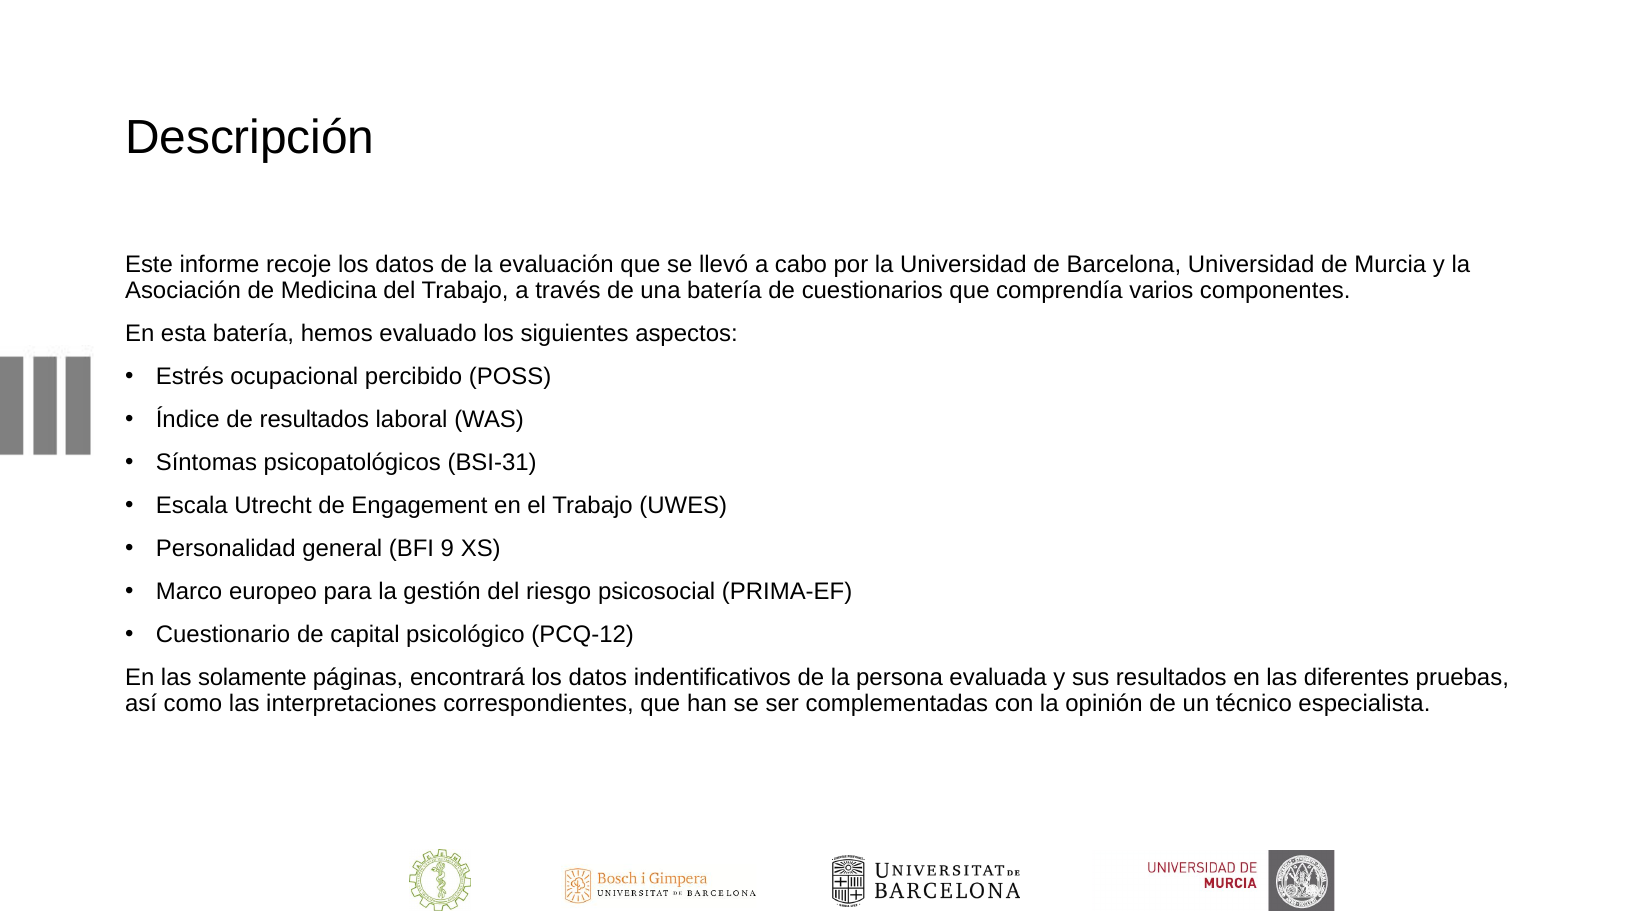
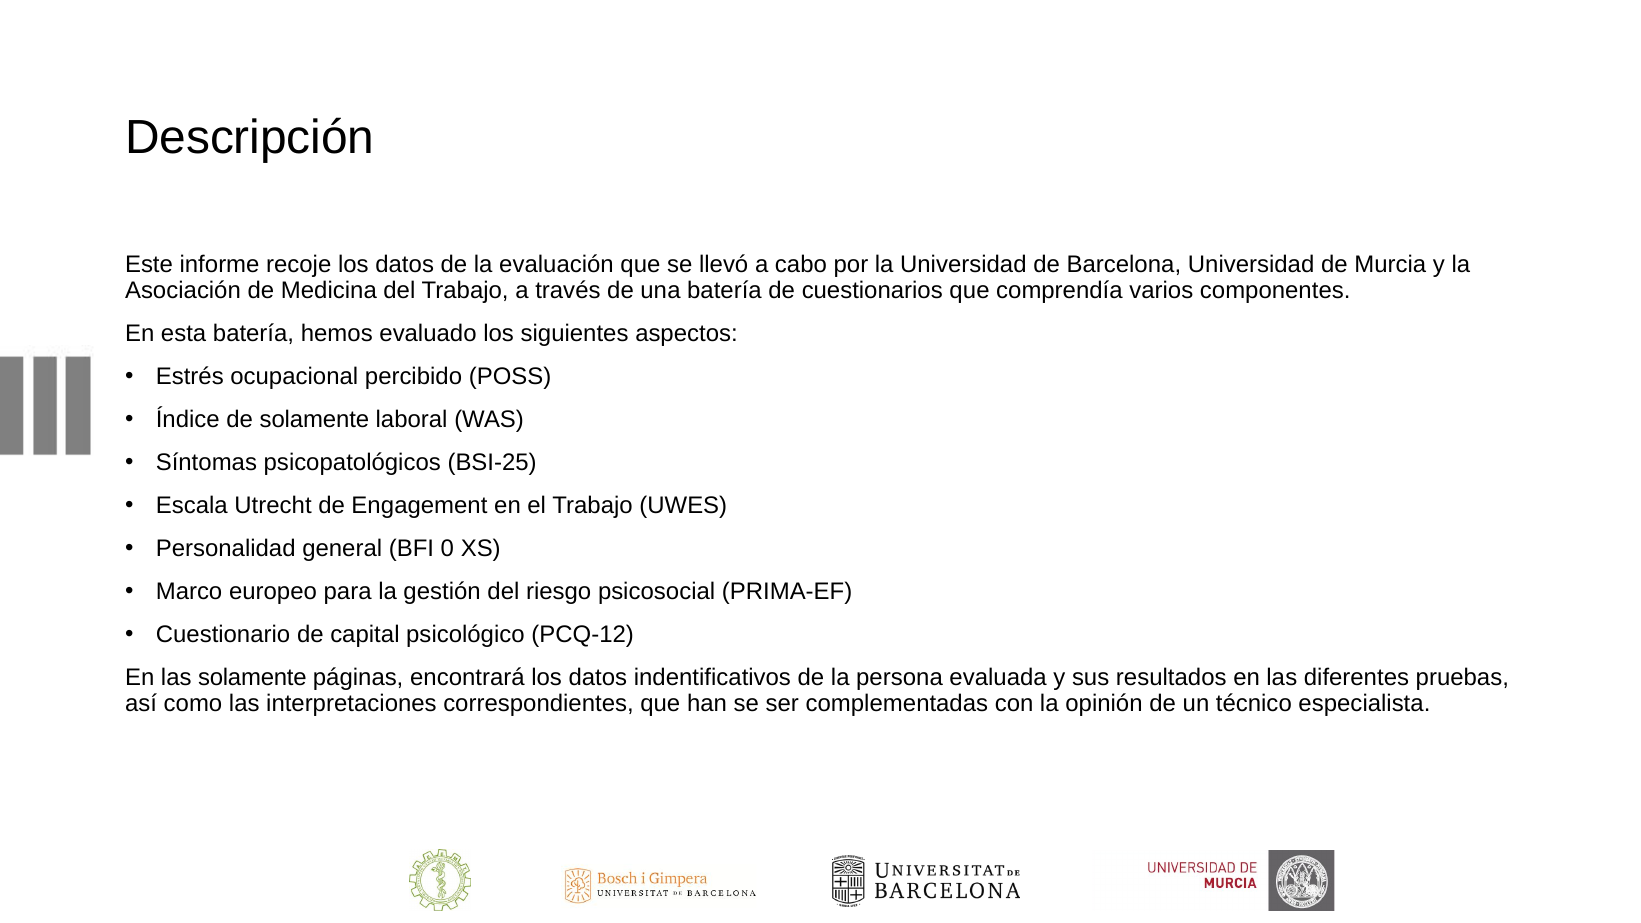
de resultados: resultados -> solamente
BSI-31: BSI-31 -> BSI-25
9: 9 -> 0
